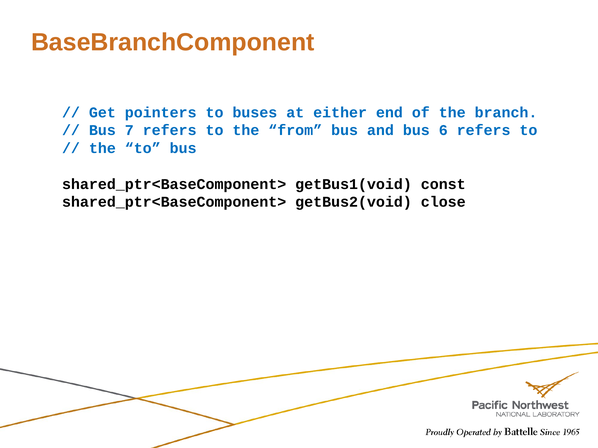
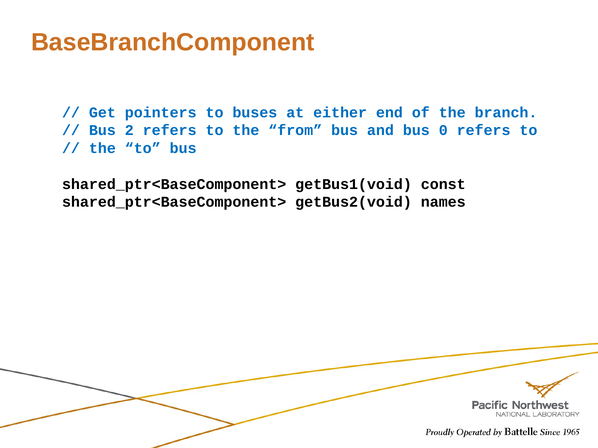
7: 7 -> 2
6: 6 -> 0
close: close -> names
